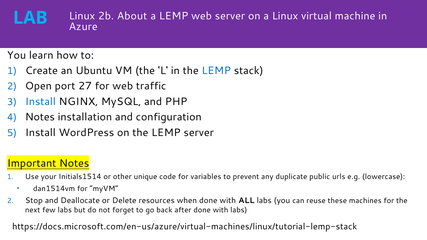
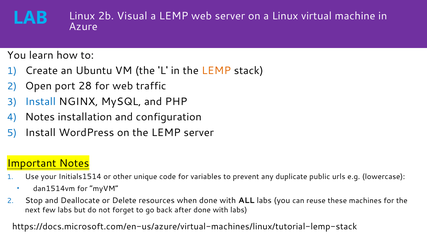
About: About -> Visual
LEMP at (216, 71) colour: blue -> orange
27: 27 -> 28
